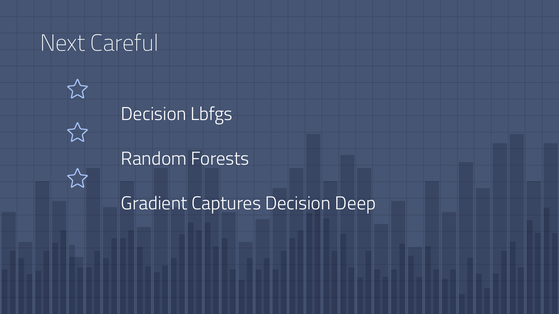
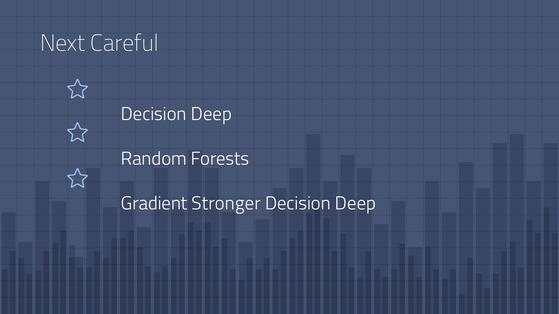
Lbfgs at (212, 114): Lbfgs -> Deep
Captures: Captures -> Stronger
